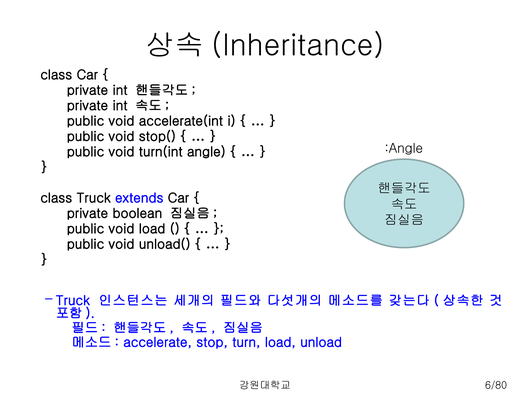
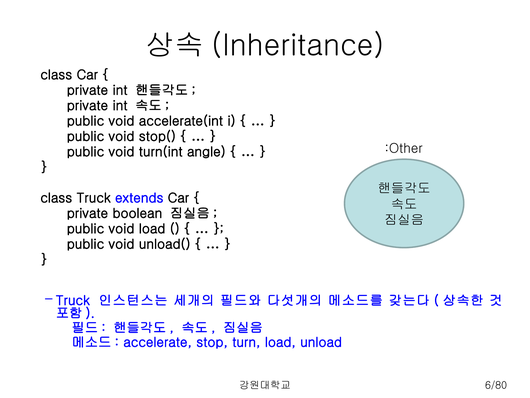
:Angle: :Angle -> :Other
